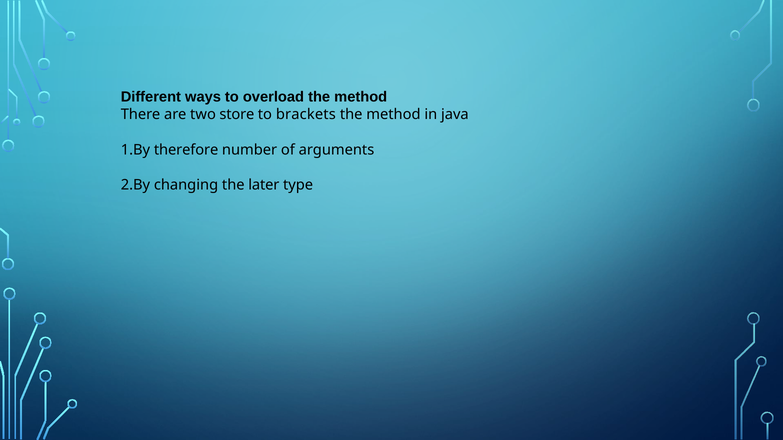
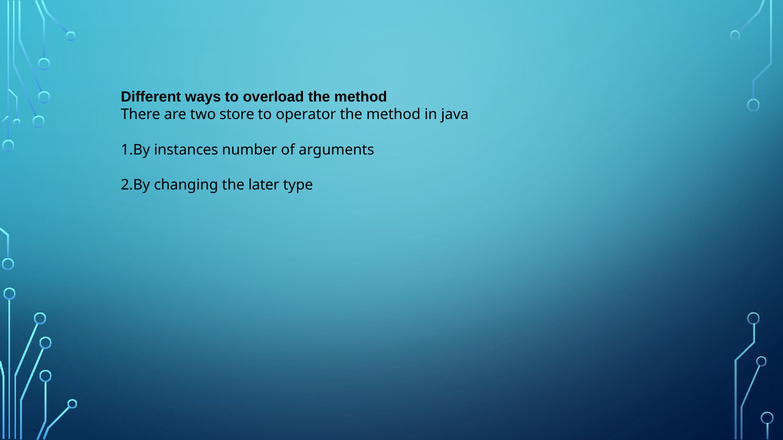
brackets: brackets -> operator
therefore: therefore -> instances
